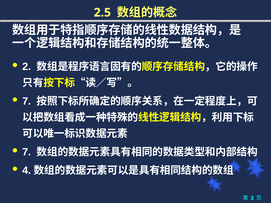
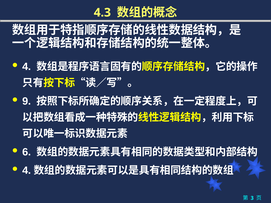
2.5: 2.5 -> 4.3
2 at (27, 67): 2 -> 4
7 at (27, 101): 7 -> 9
7 at (27, 152): 7 -> 6
